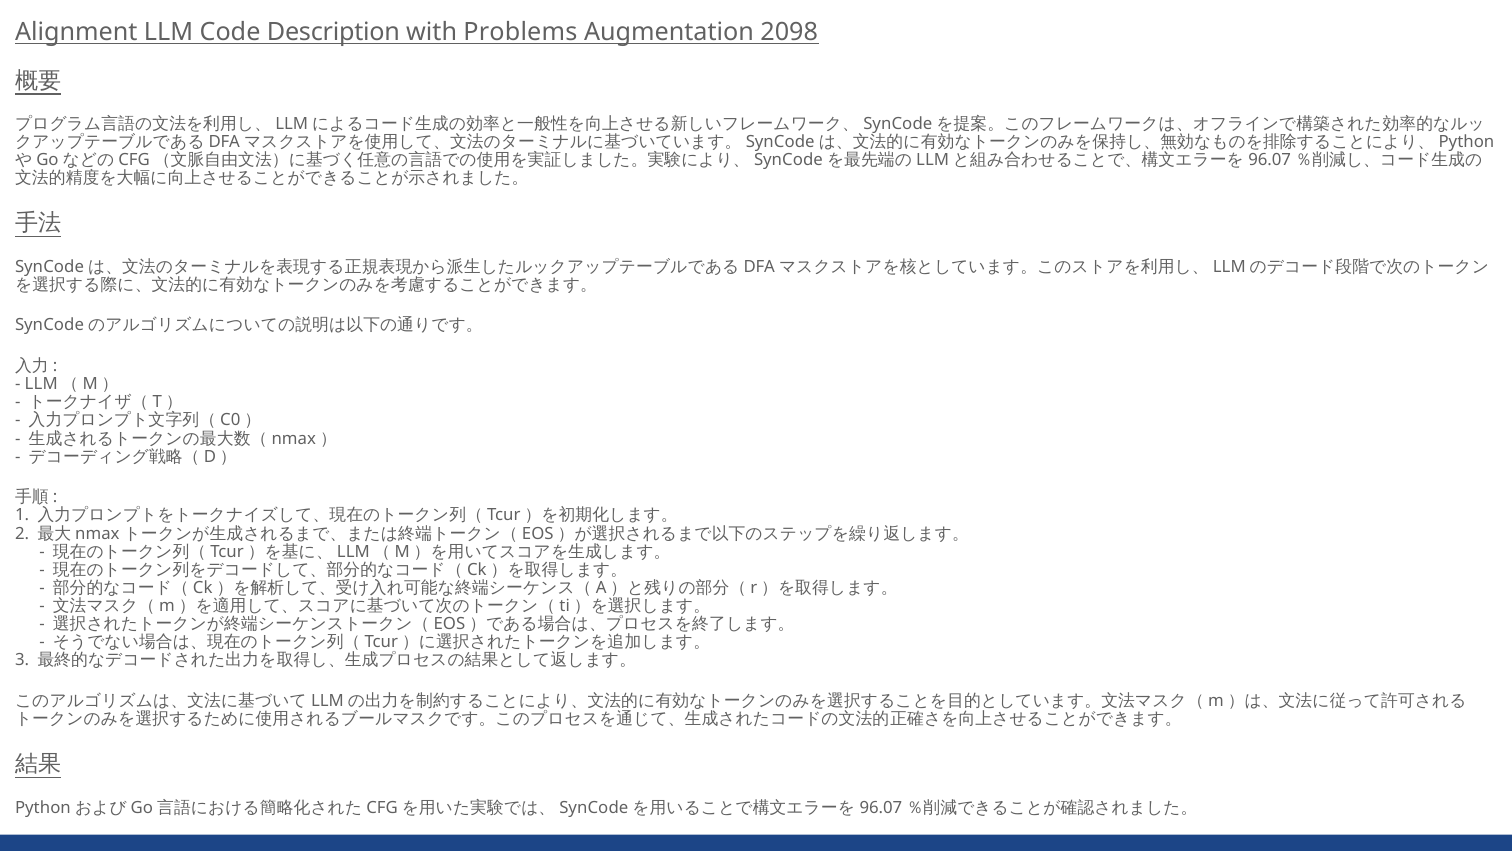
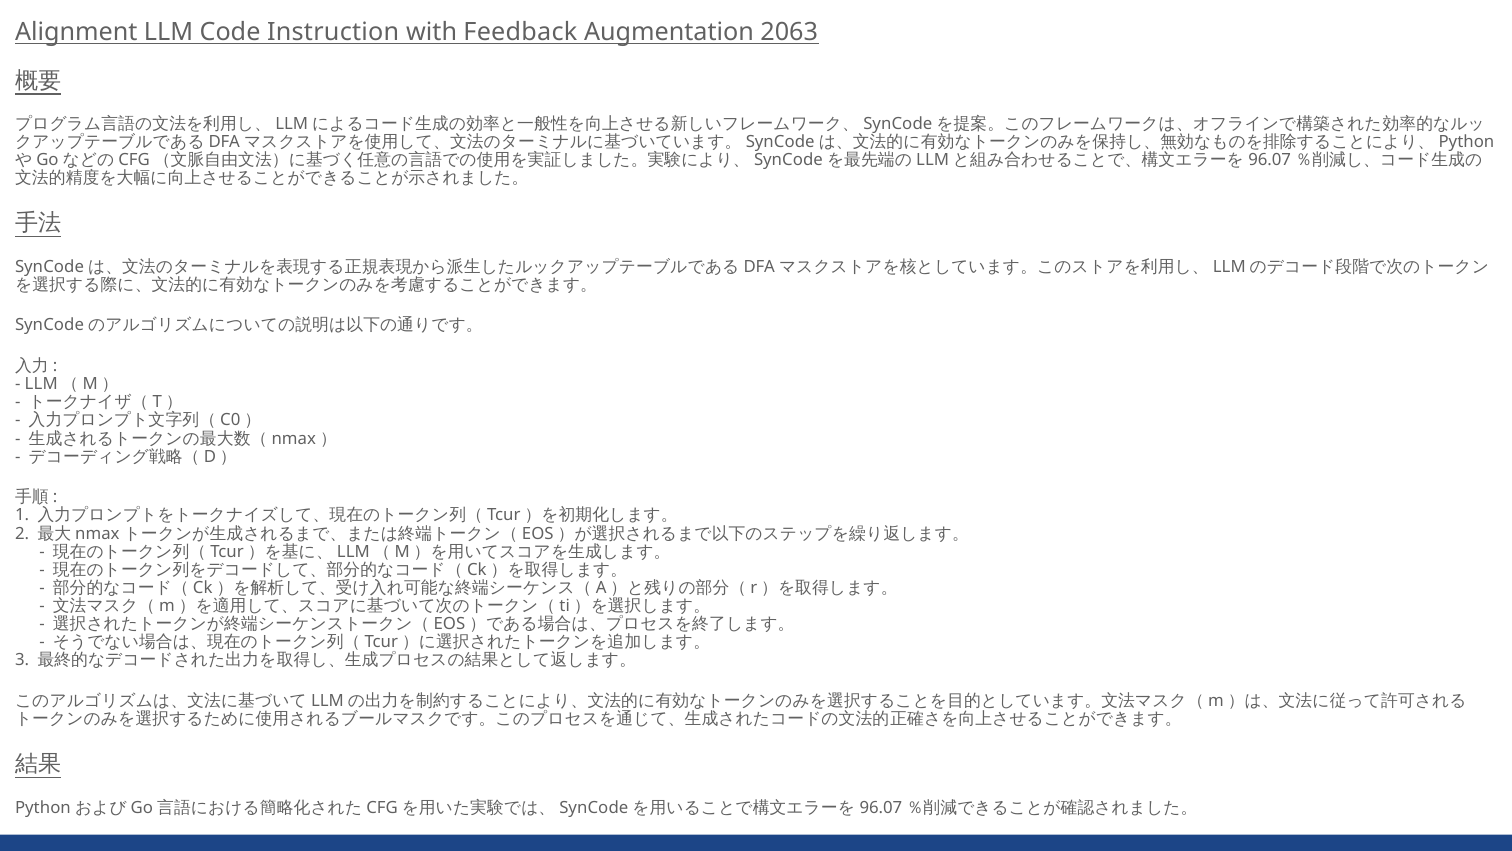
Description: Description -> Instruction
Problems: Problems -> Feedback
2098: 2098 -> 2063
